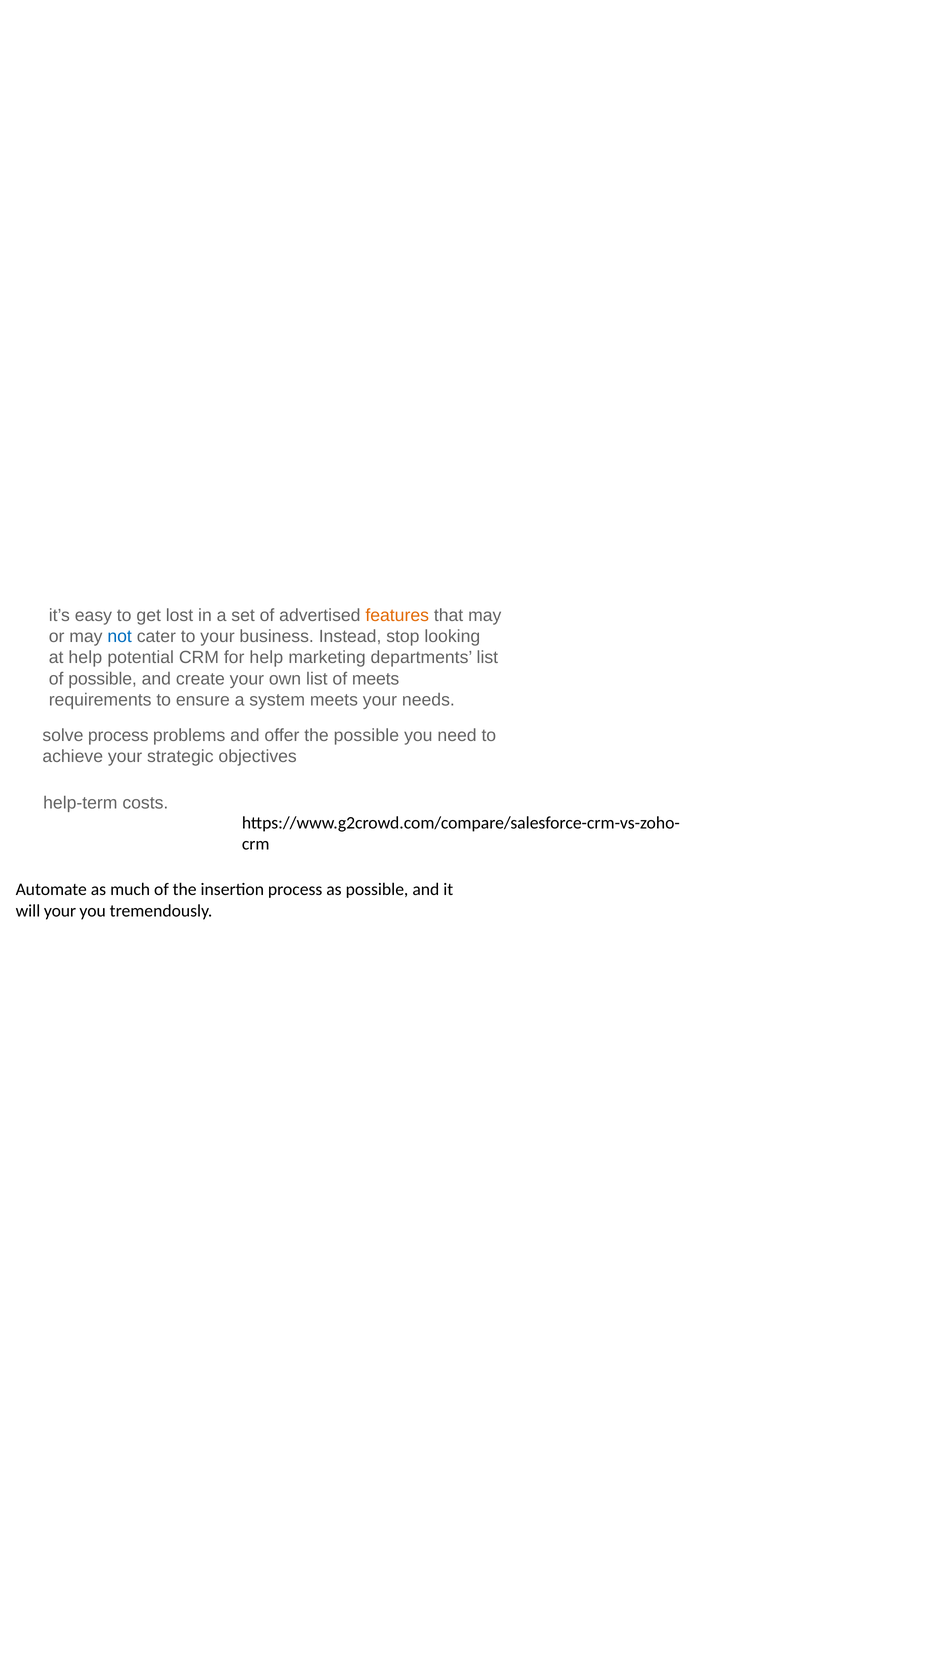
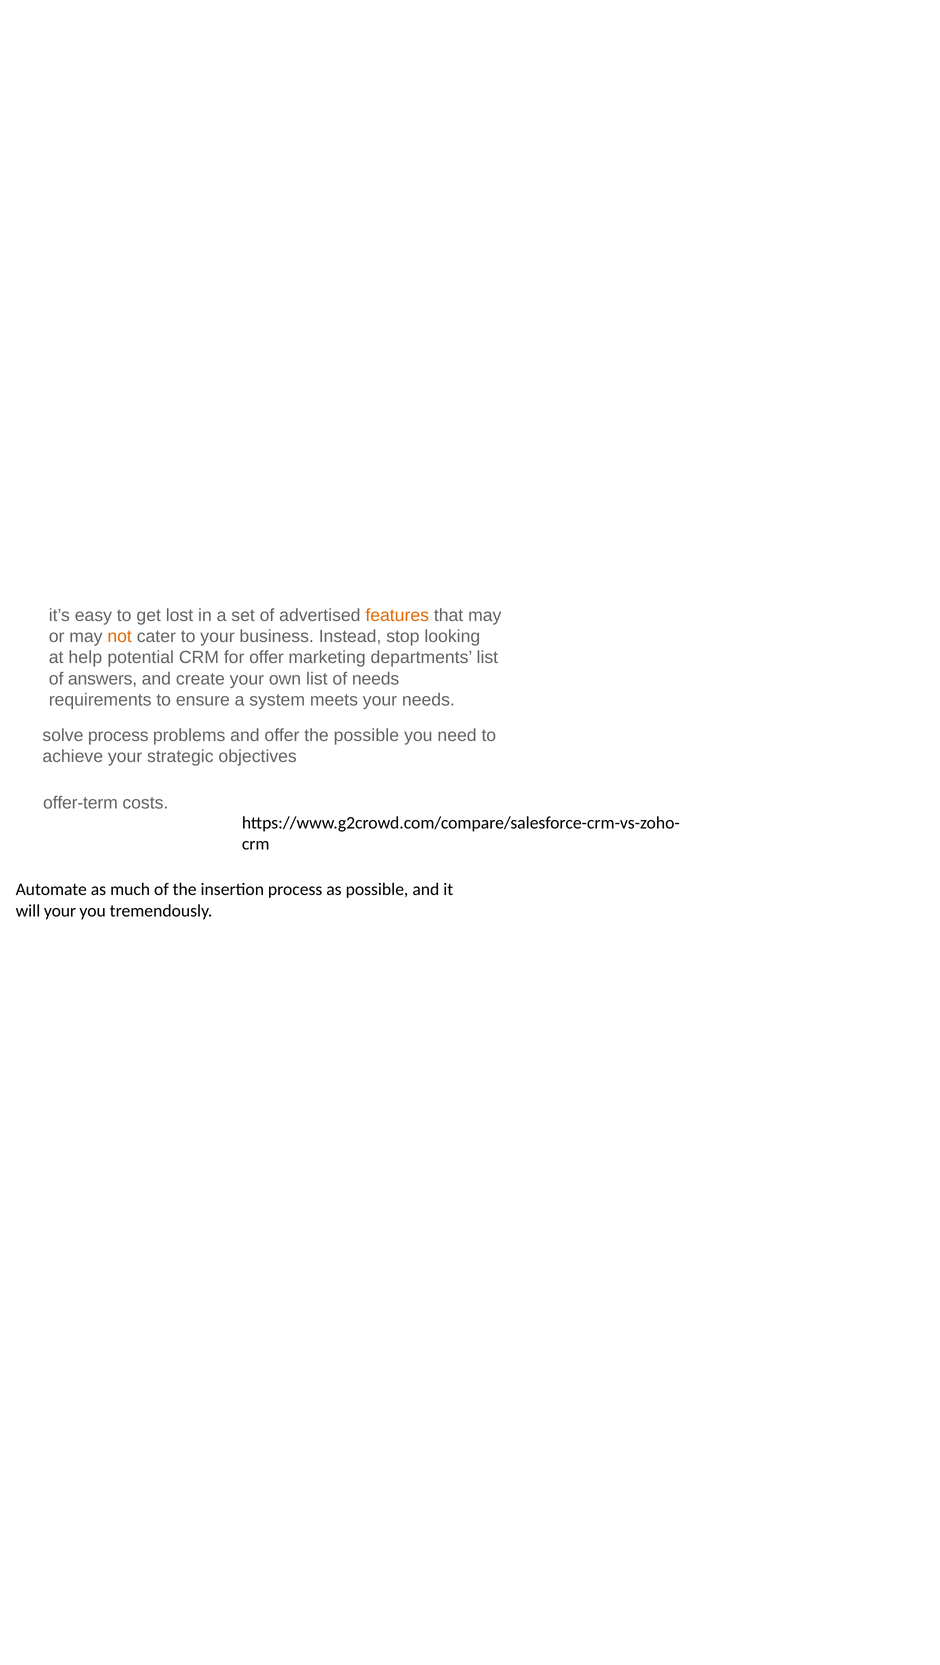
not colour: blue -> orange
for help: help -> offer
of possible: possible -> answers
of meets: meets -> needs
help-term: help-term -> offer-term
